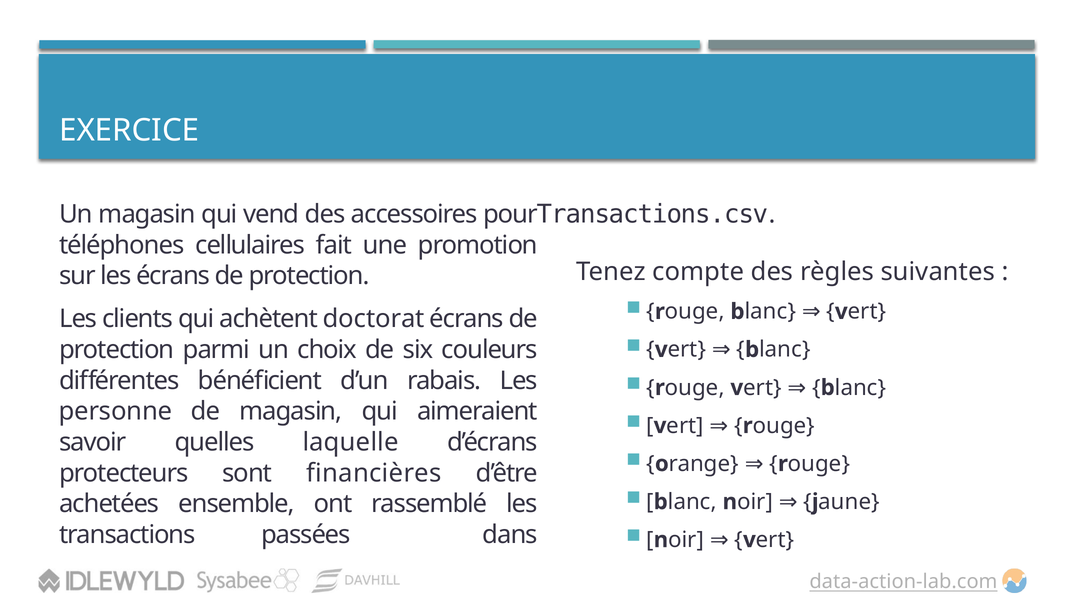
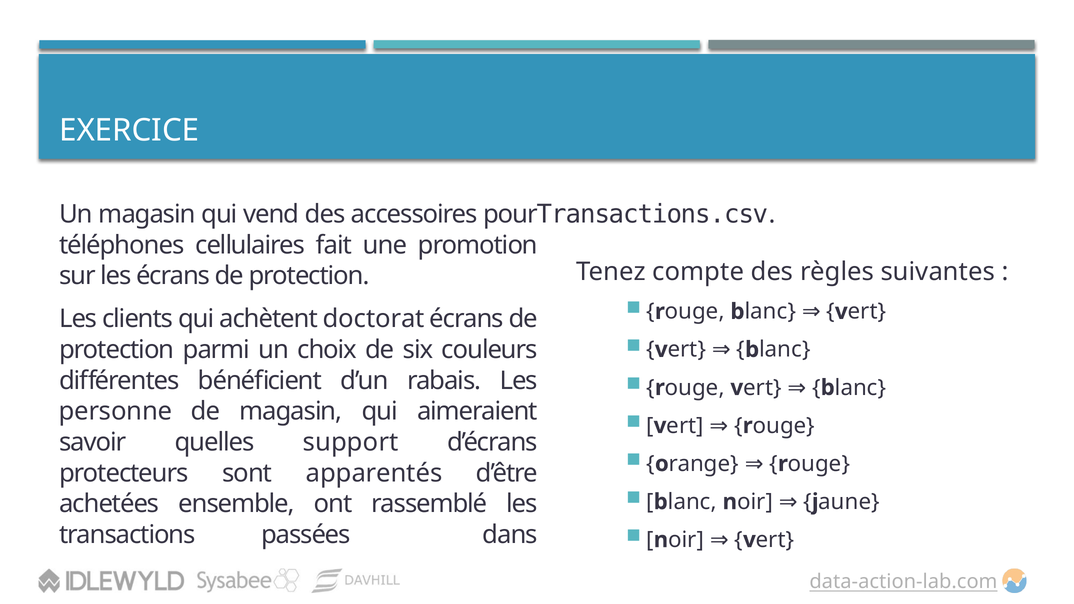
laquelle: laquelle -> support
financières: financières -> apparentés
